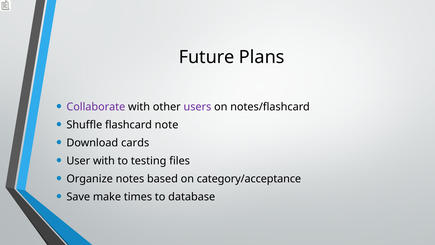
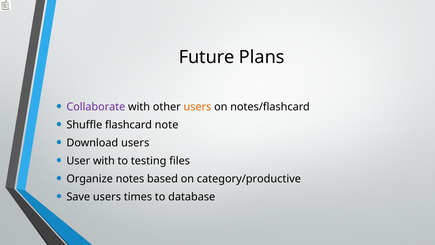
users at (197, 107) colour: purple -> orange
Download cards: cards -> users
category/acceptance: category/acceptance -> category/productive
Save make: make -> users
